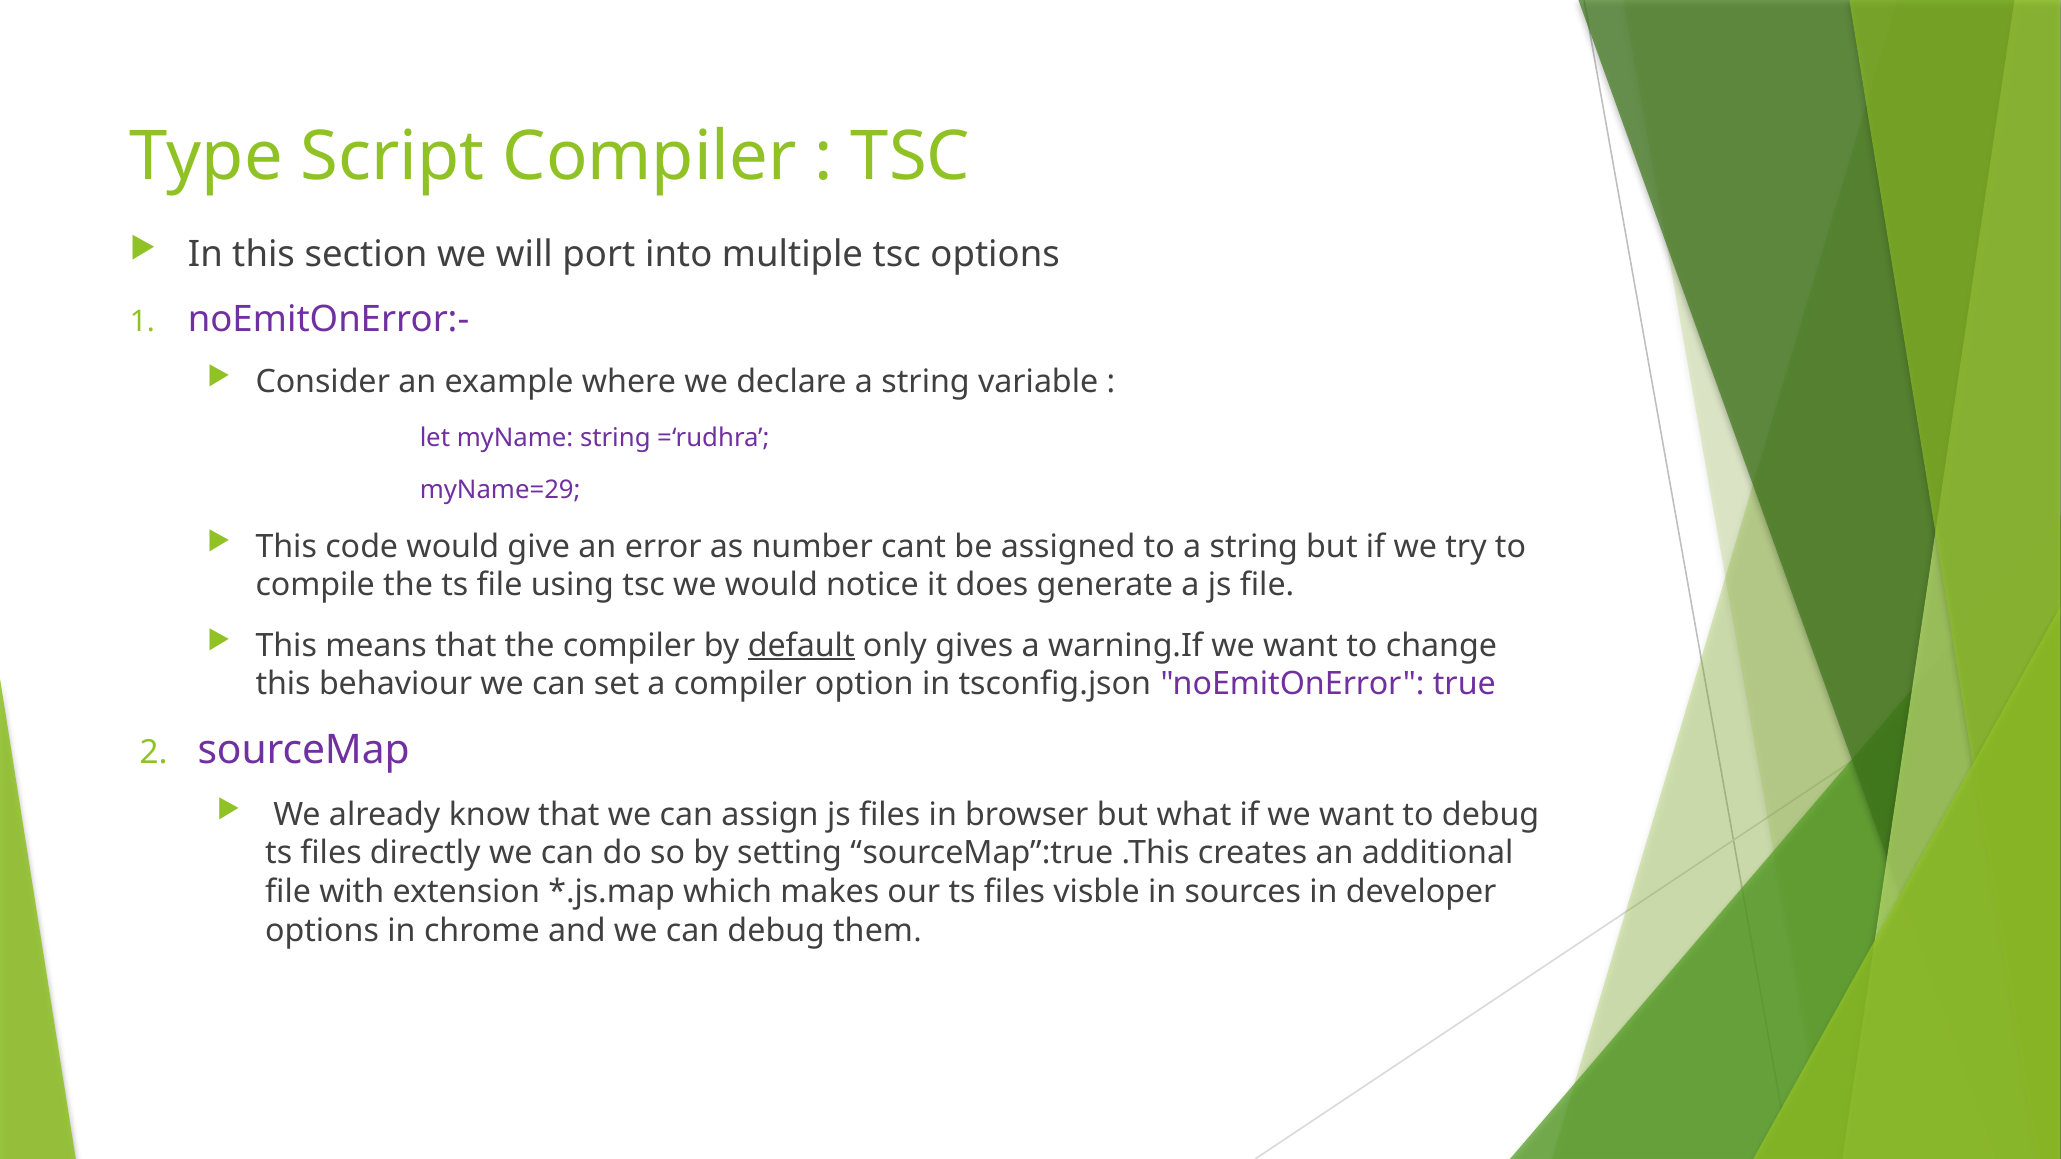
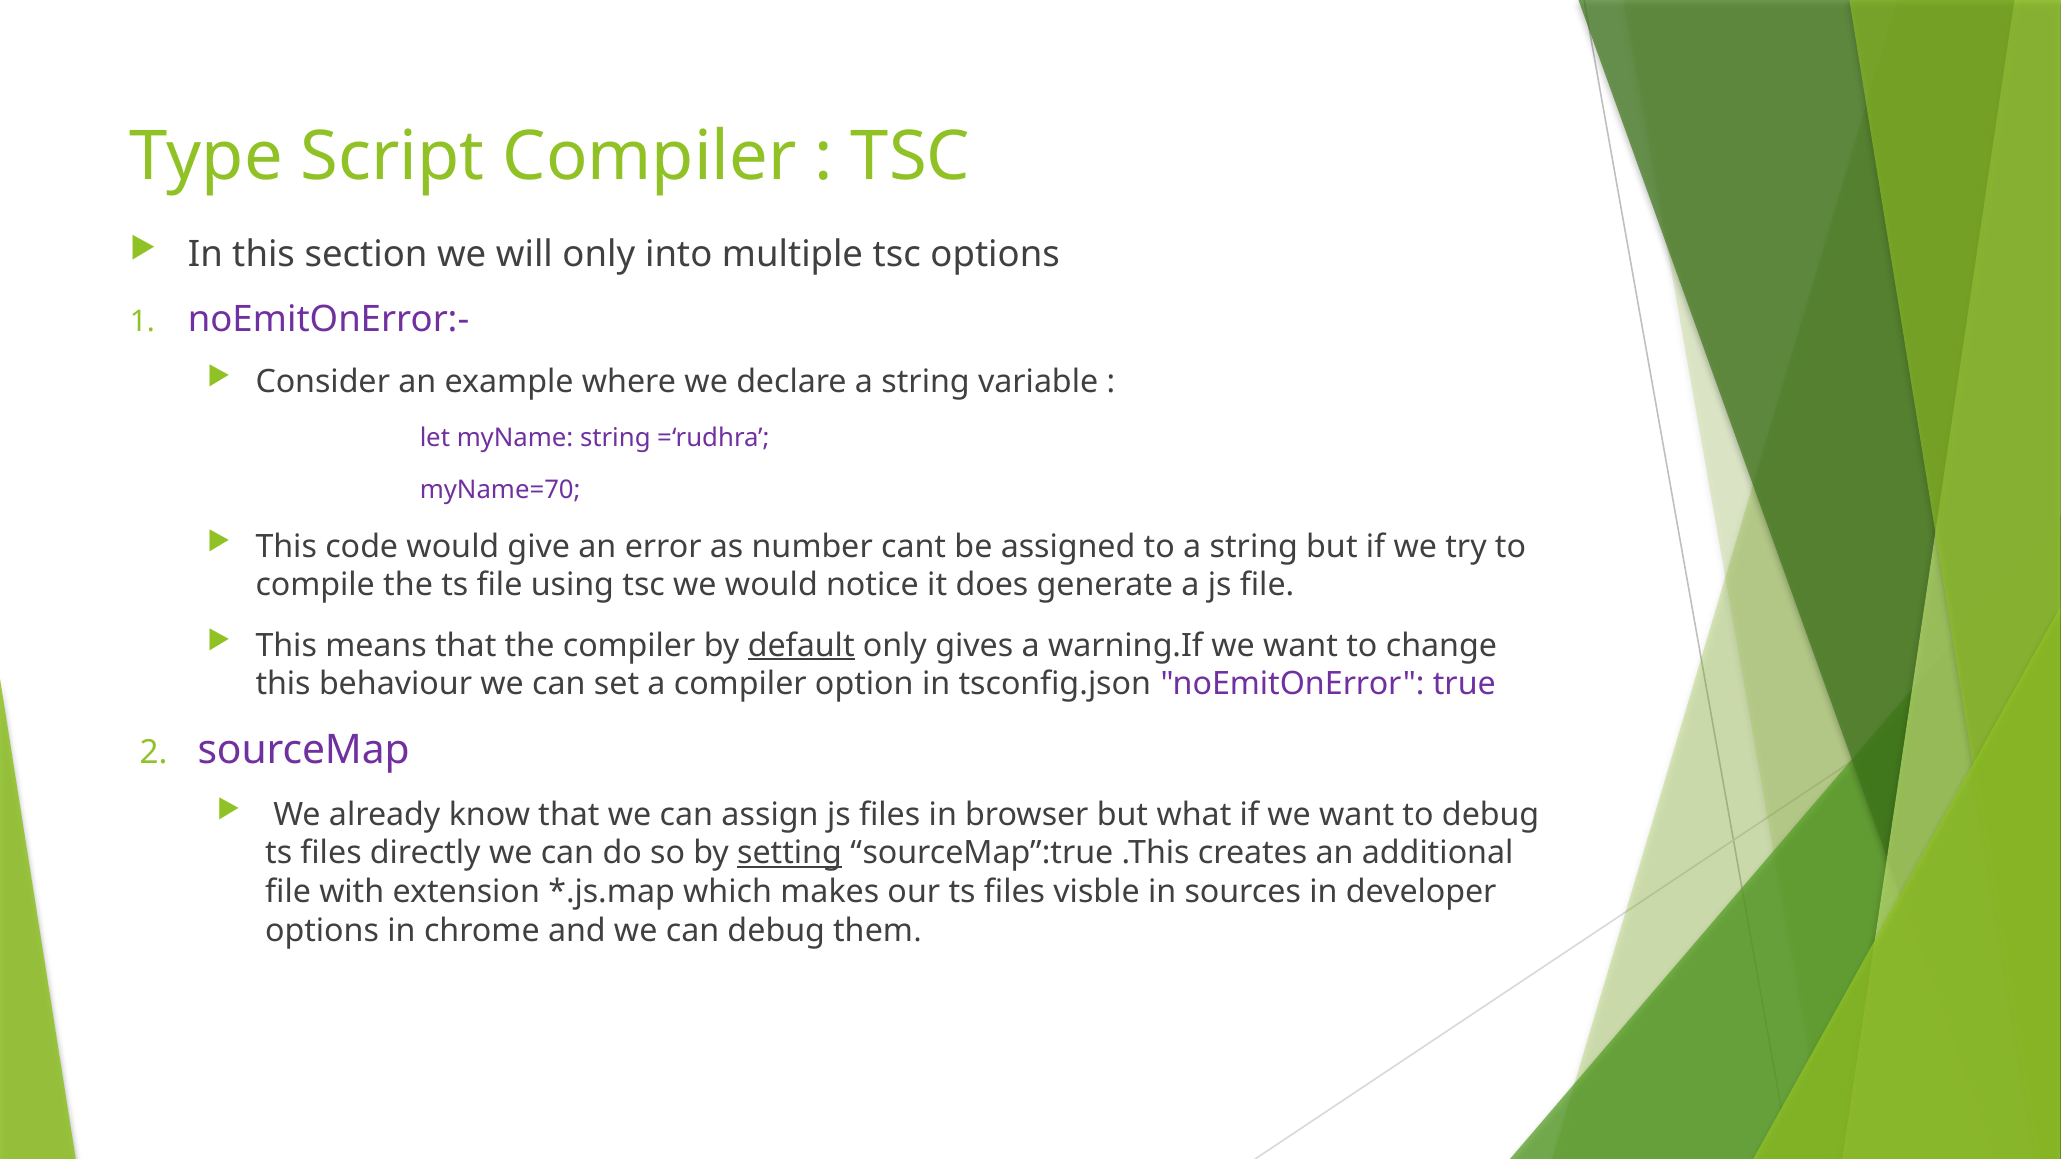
will port: port -> only
myName=29: myName=29 -> myName=70
setting underline: none -> present
